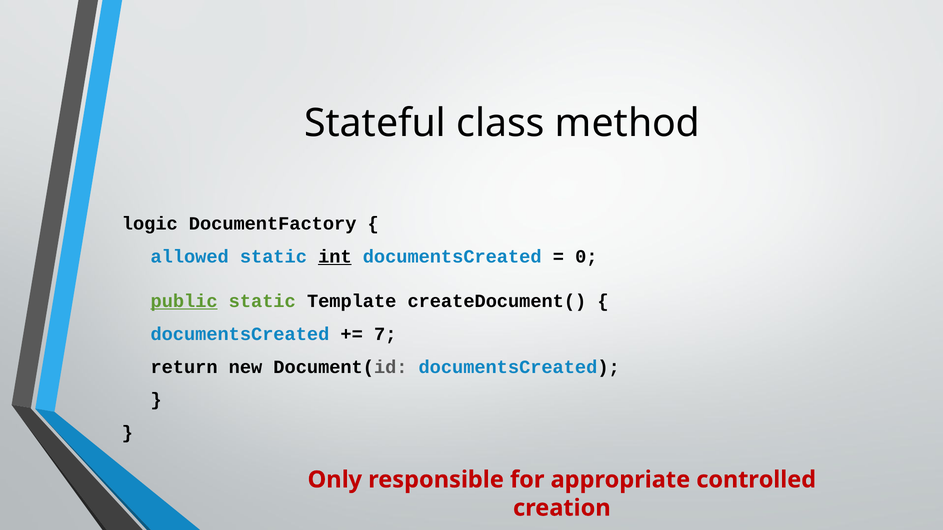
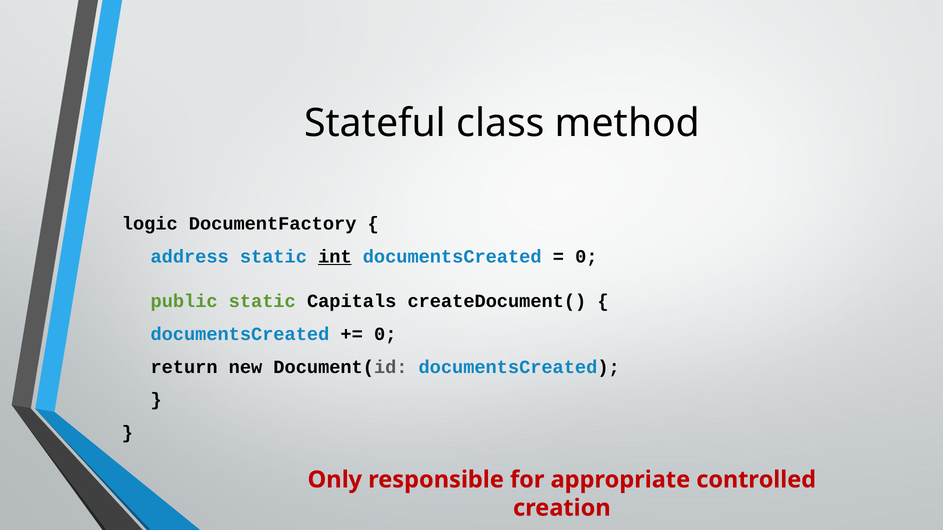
allowed: allowed -> address
public underline: present -> none
Template: Template -> Capitals
7 at (385, 334): 7 -> 0
